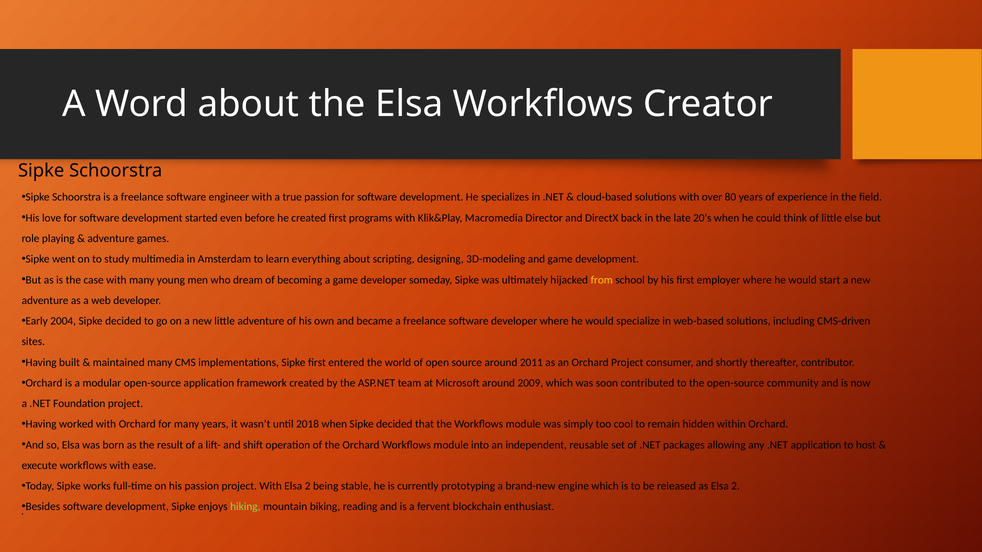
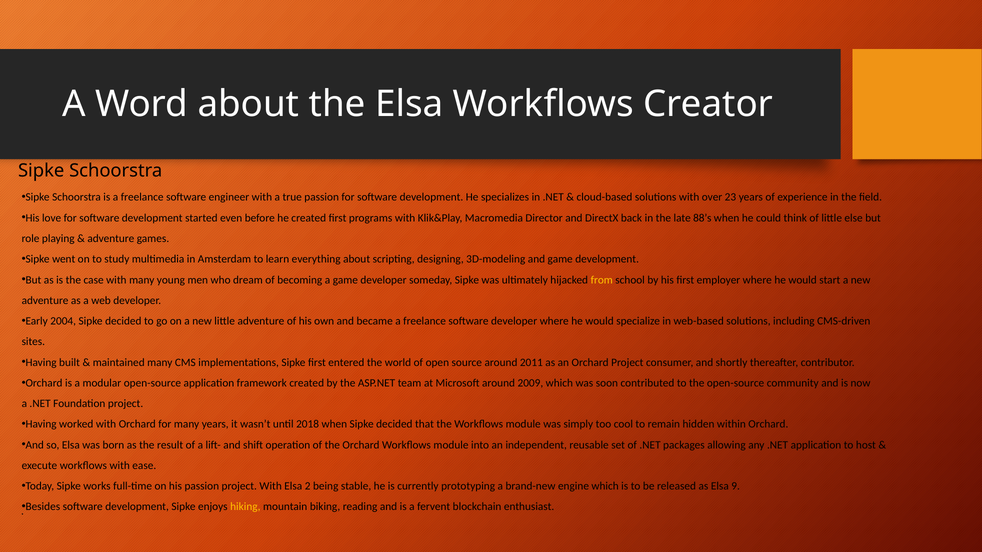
80: 80 -> 23
20’s: 20’s -> 88’s
as Elsa 2: 2 -> 9
hiking colour: light green -> yellow
